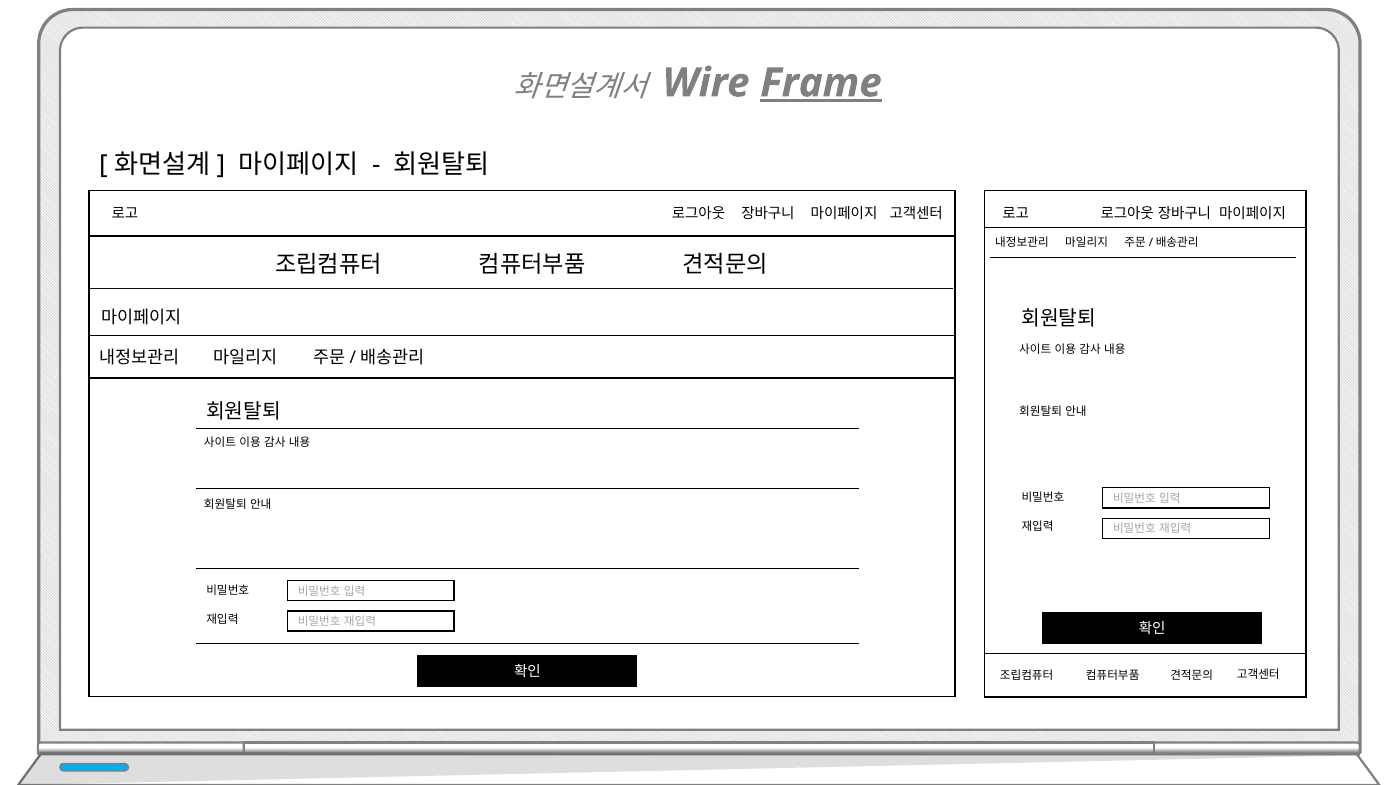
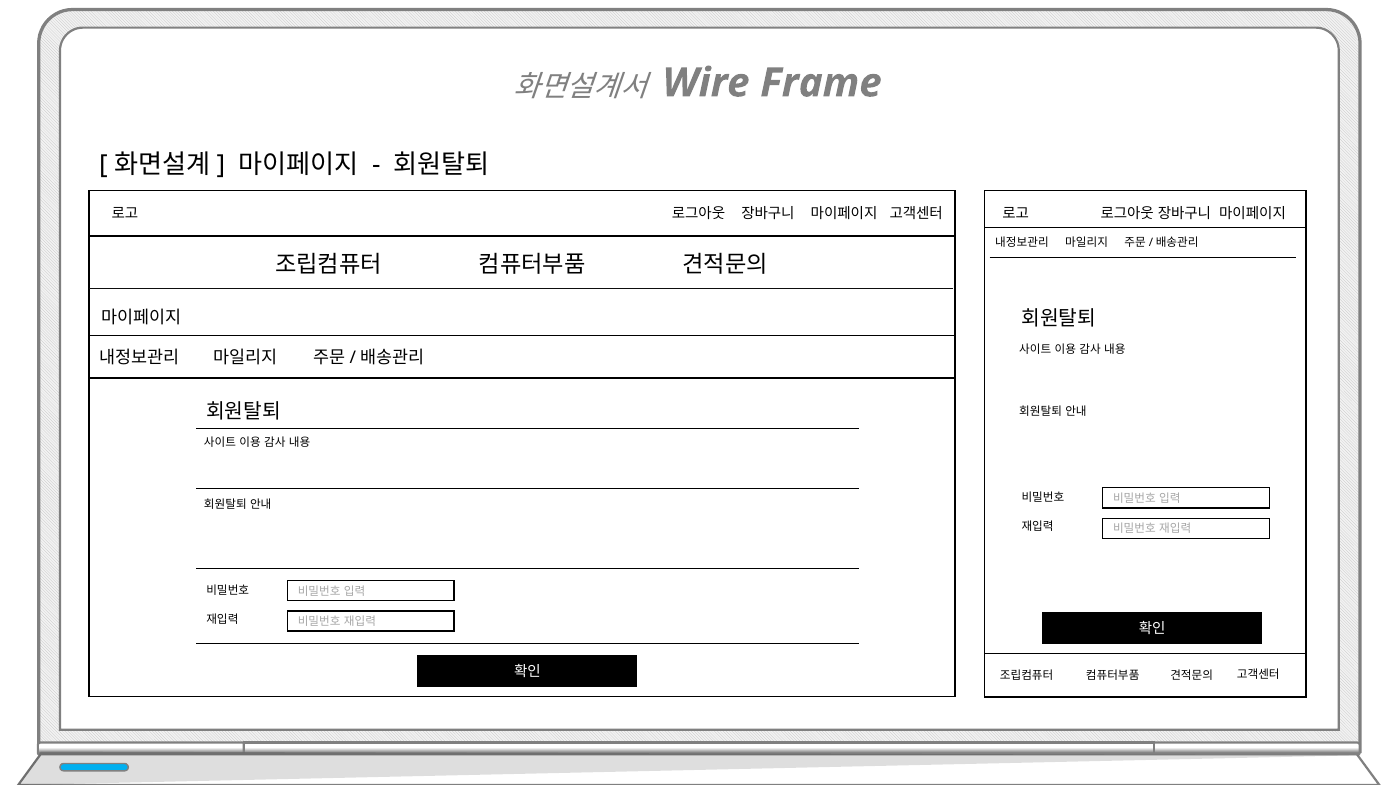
Frame underline: present -> none
